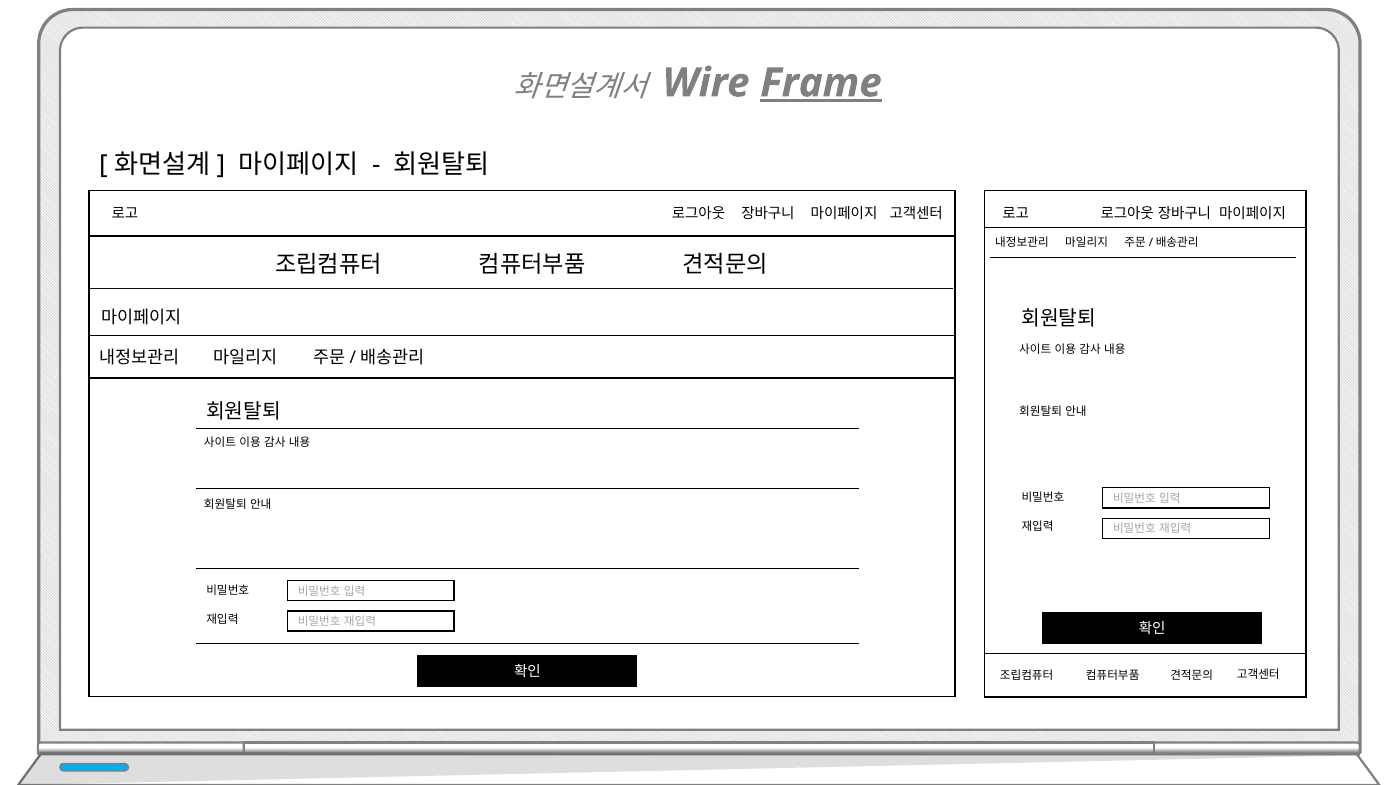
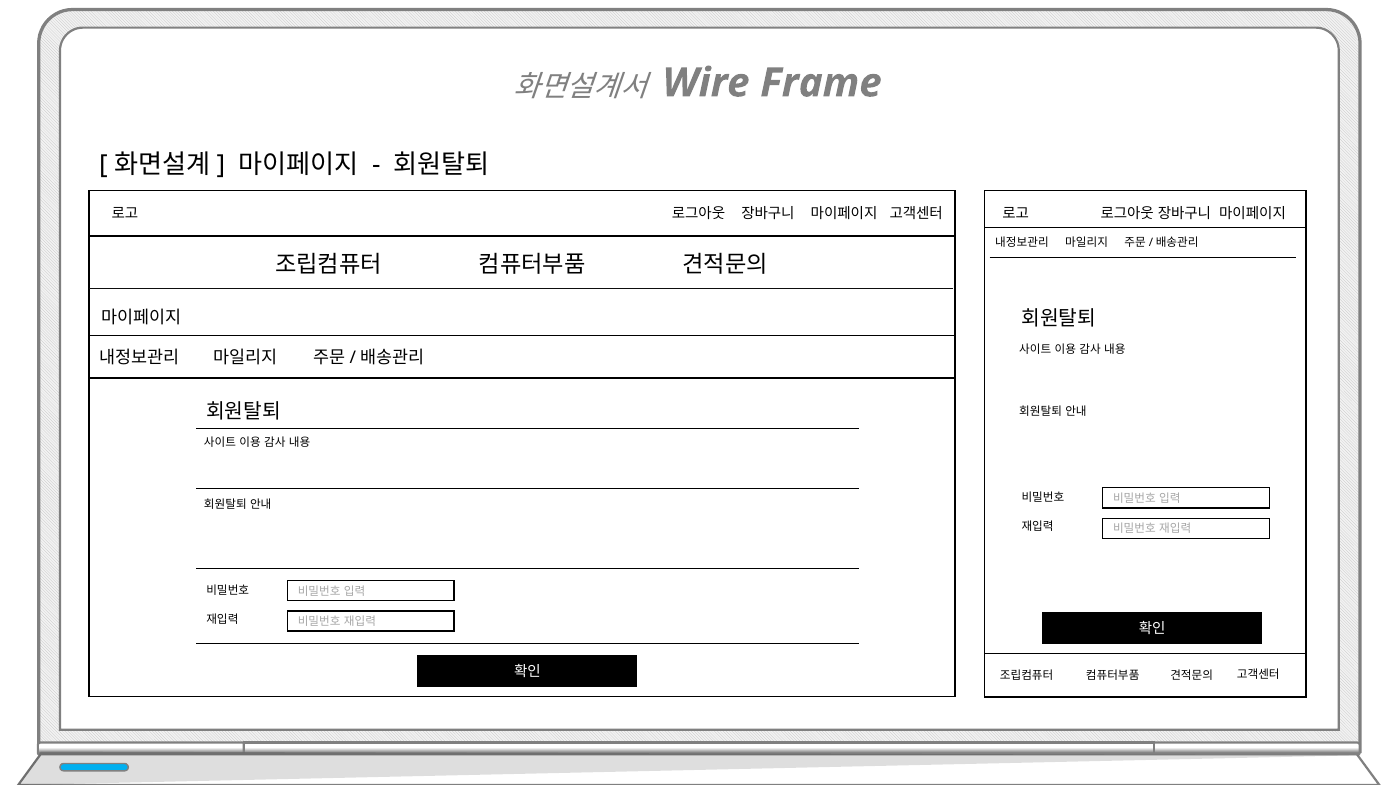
Frame underline: present -> none
